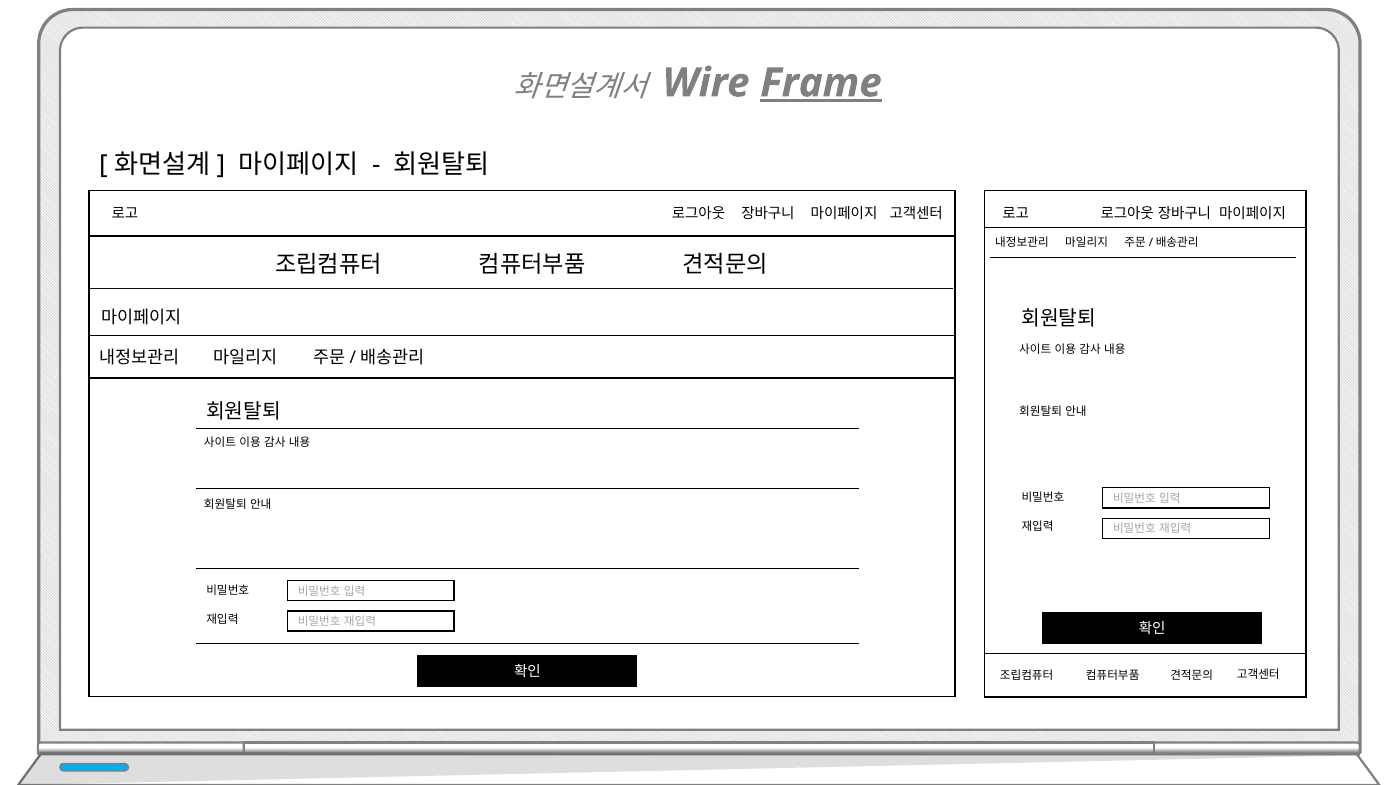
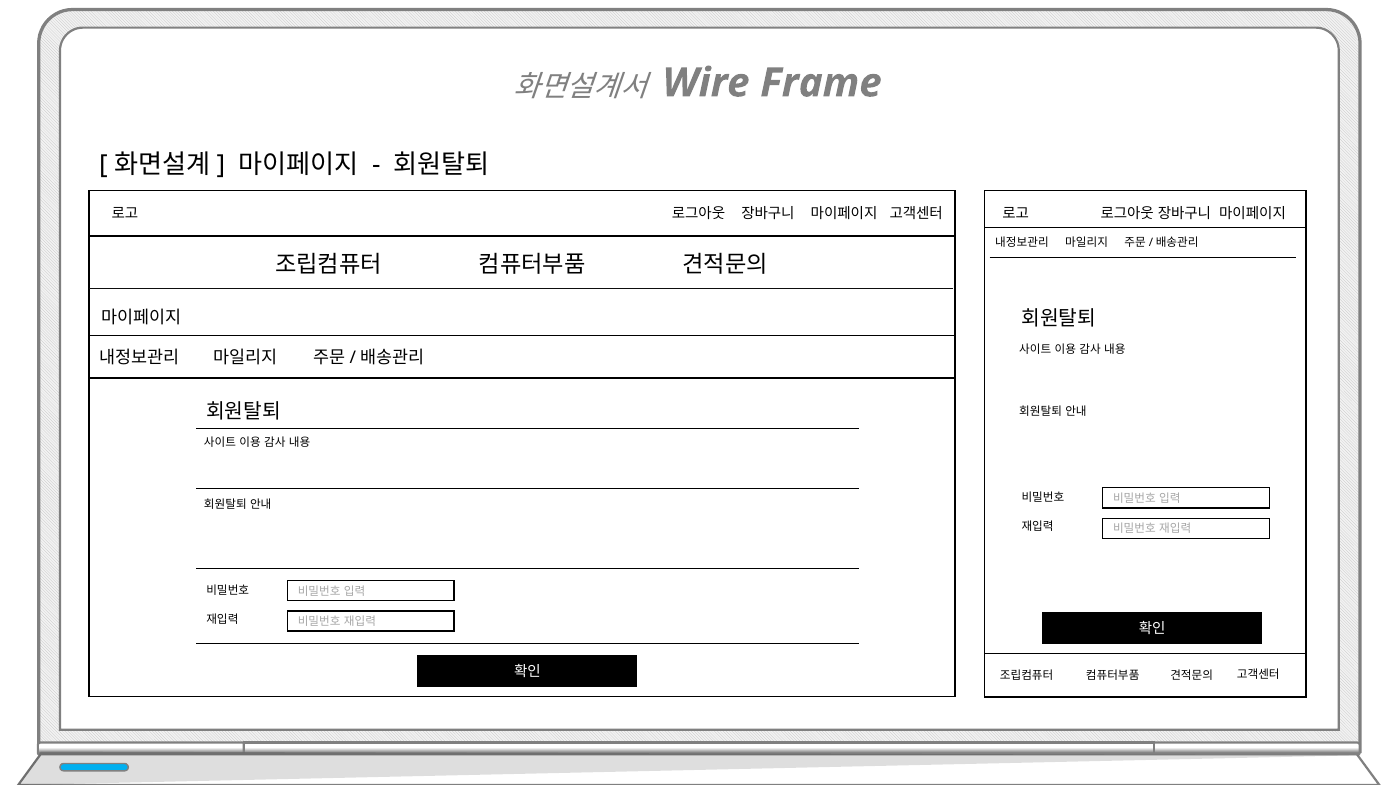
Frame underline: present -> none
